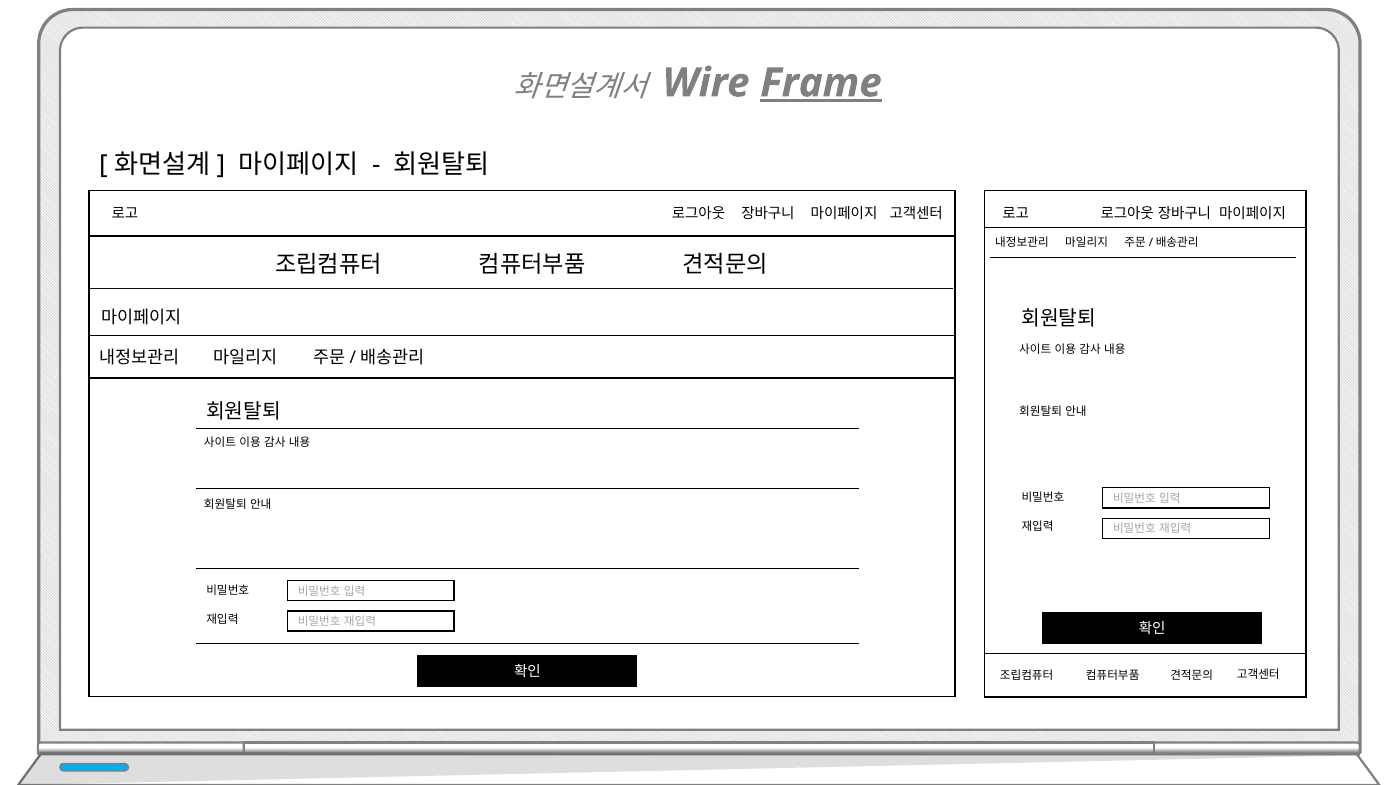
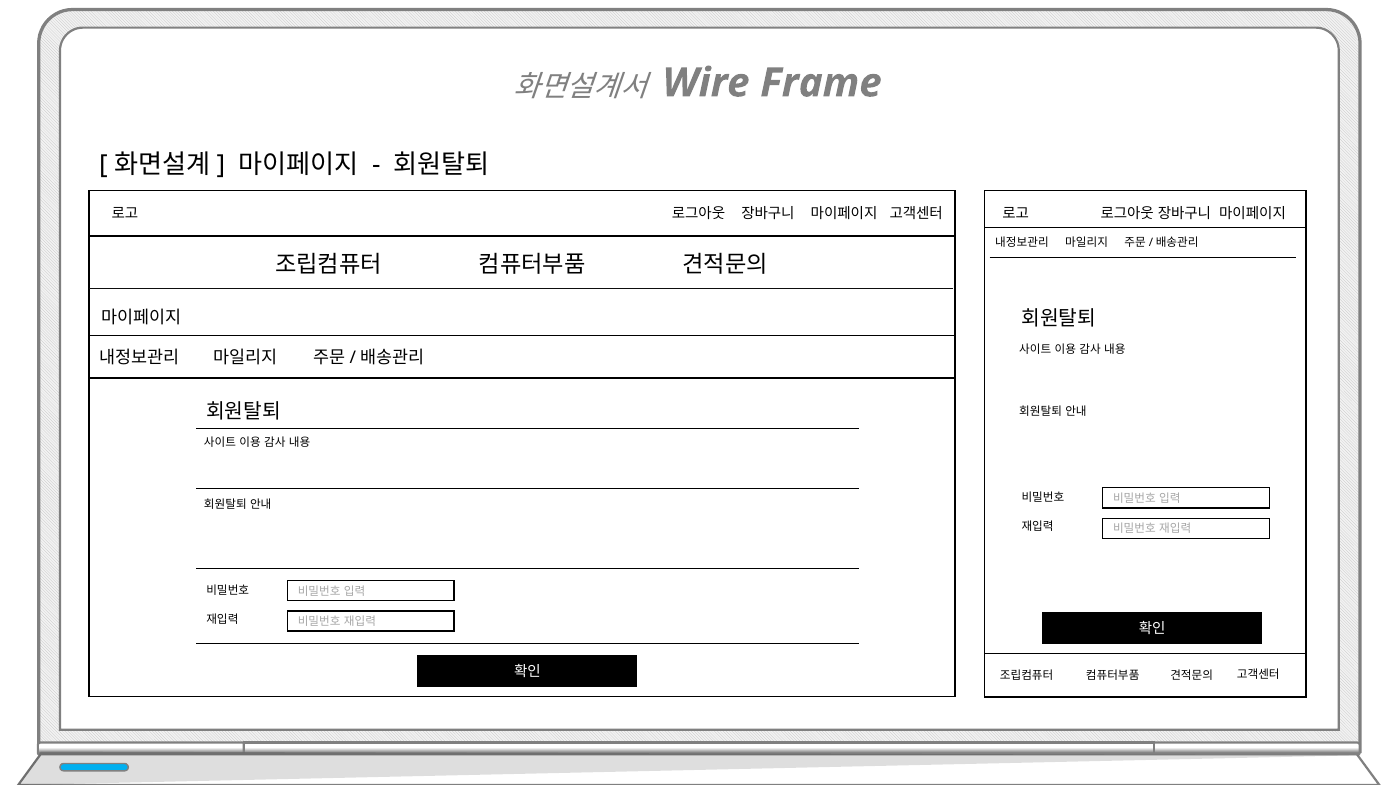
Frame underline: present -> none
